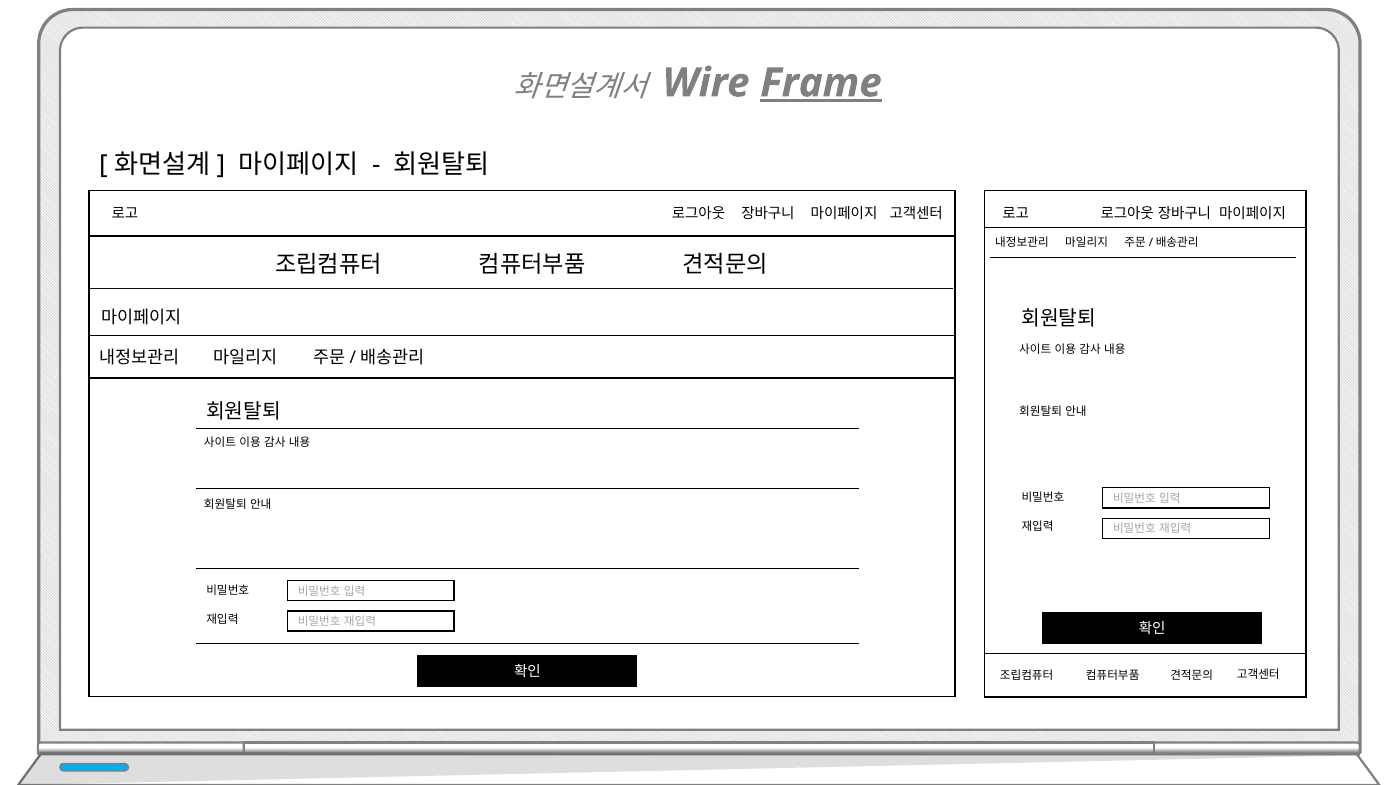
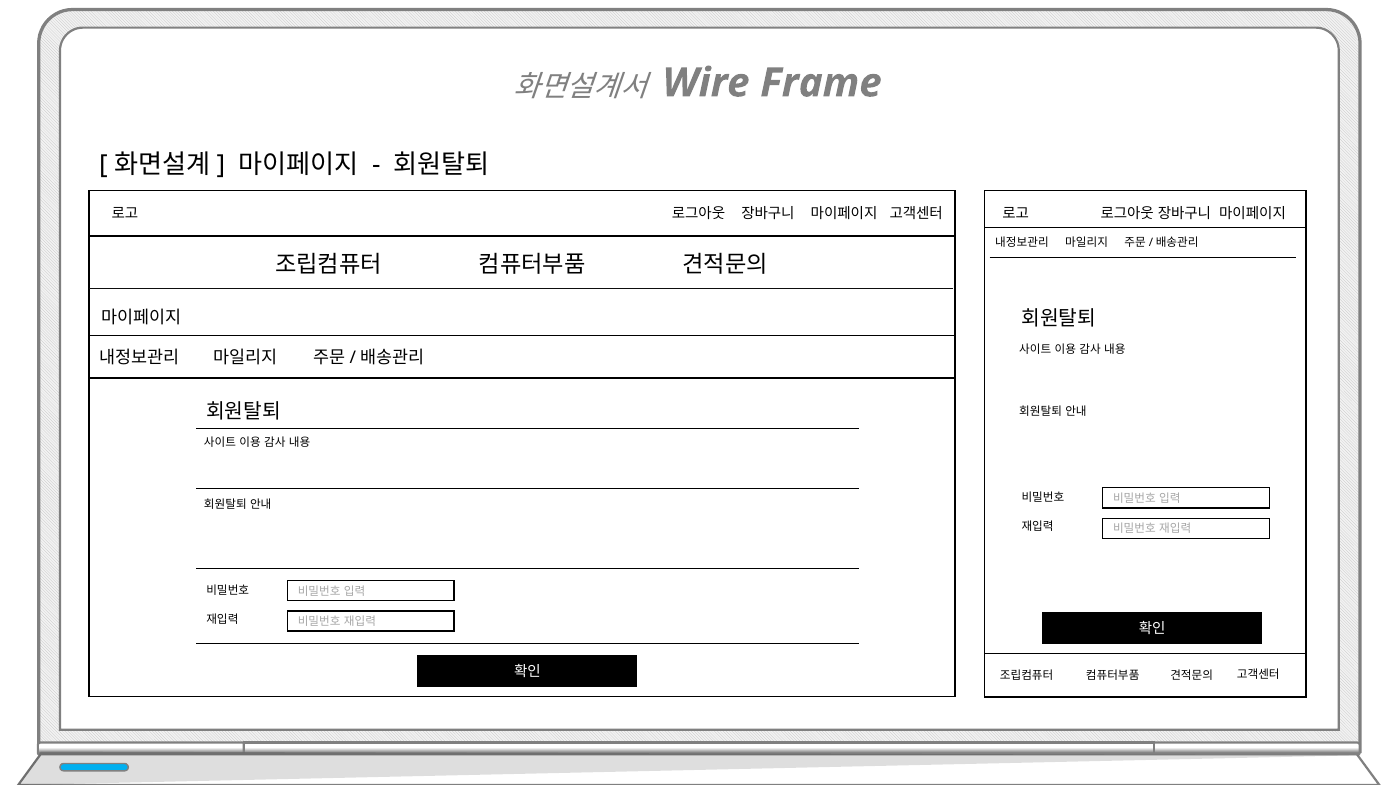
Frame underline: present -> none
